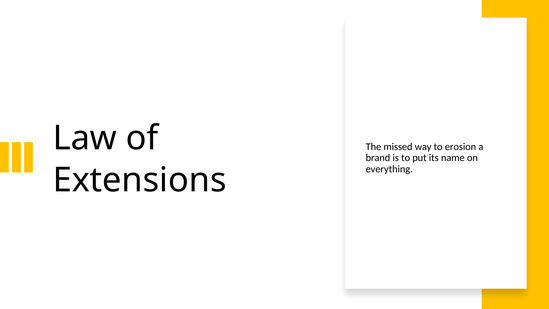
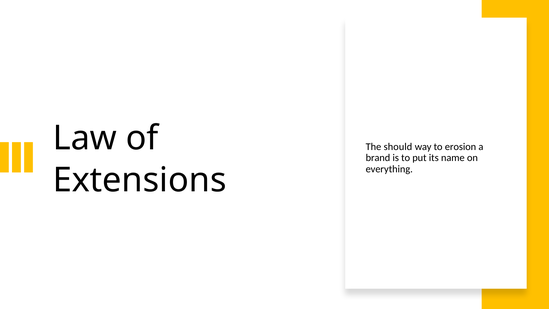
missed: missed -> should
